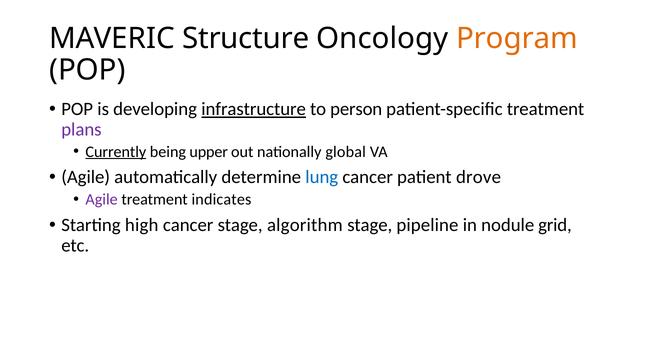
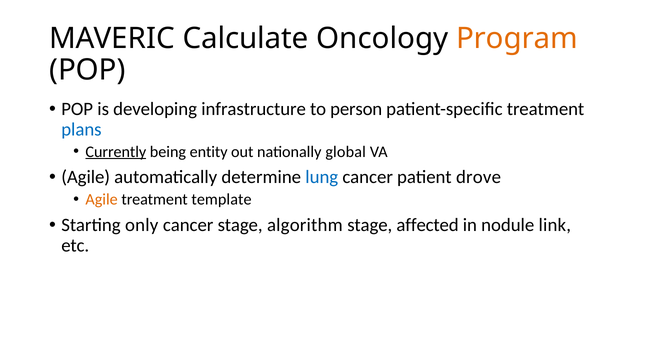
Structure: Structure -> Calculate
infrastructure underline: present -> none
plans colour: purple -> blue
upper: upper -> entity
Agile at (102, 199) colour: purple -> orange
indicates: indicates -> template
high: high -> only
pipeline: pipeline -> affected
grid: grid -> link
